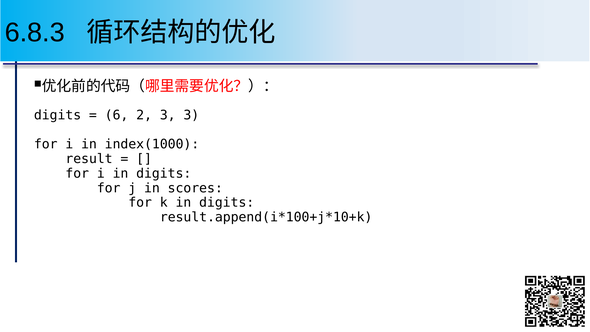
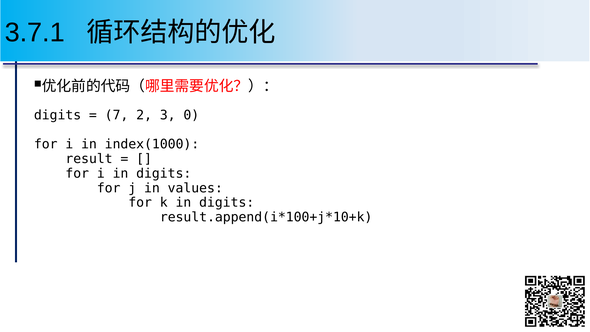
6.8.3: 6.8.3 -> 3.7.1
6: 6 -> 7
3 3: 3 -> 0
scores: scores -> values
